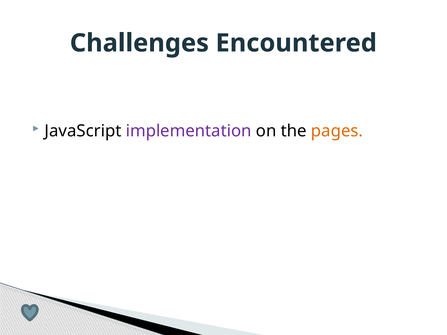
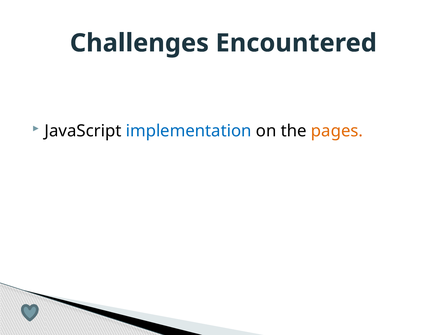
implementation colour: purple -> blue
